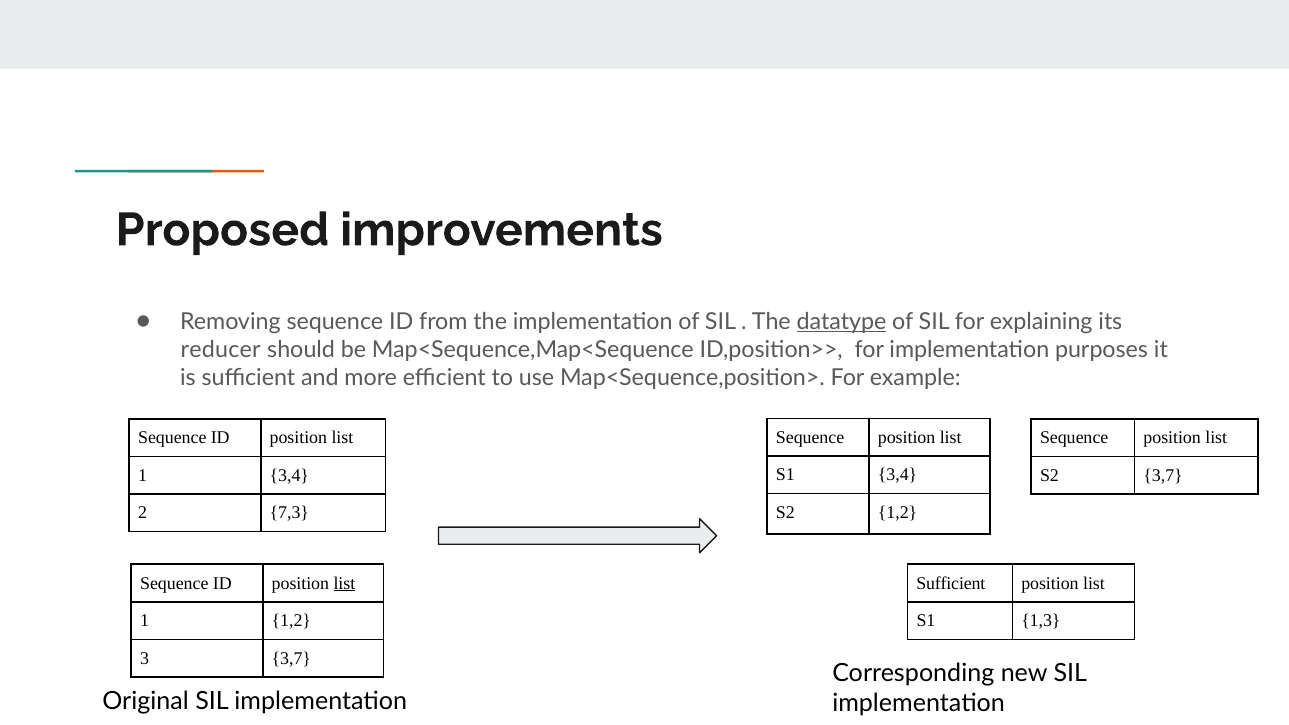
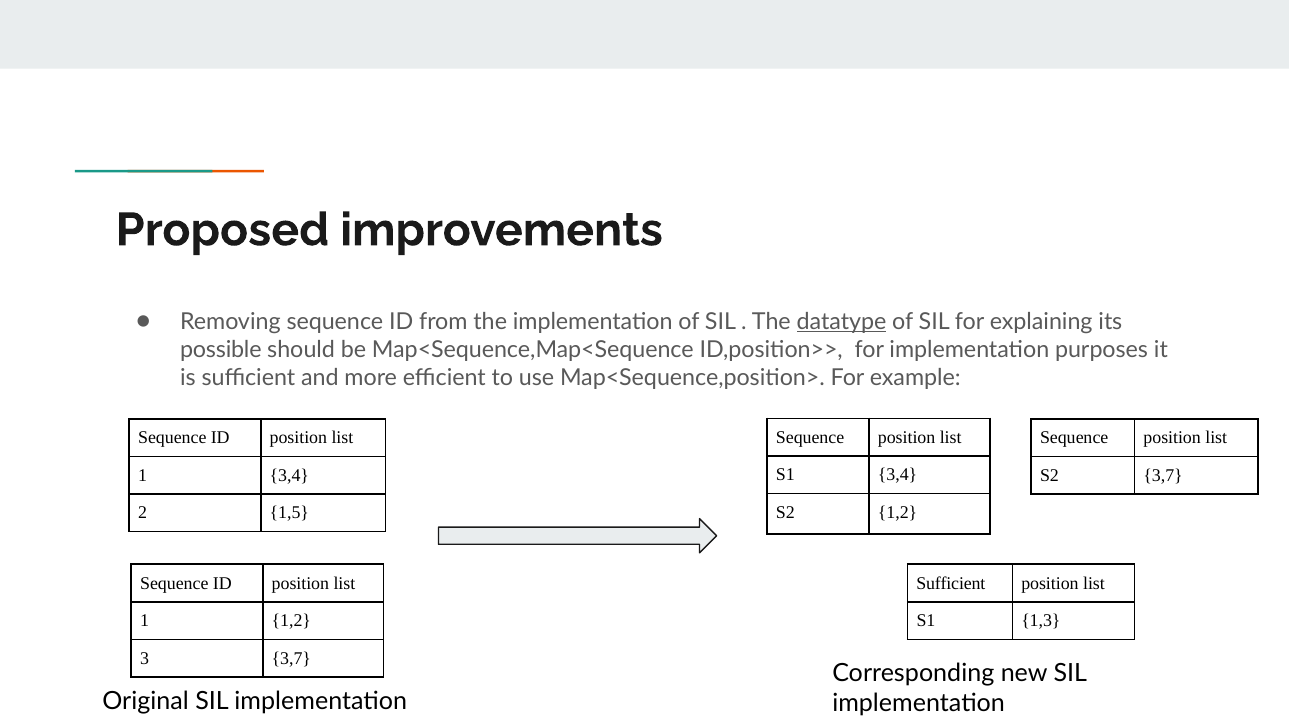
reducer: reducer -> possible
7,3: 7,3 -> 1,5
list at (344, 583) underline: present -> none
